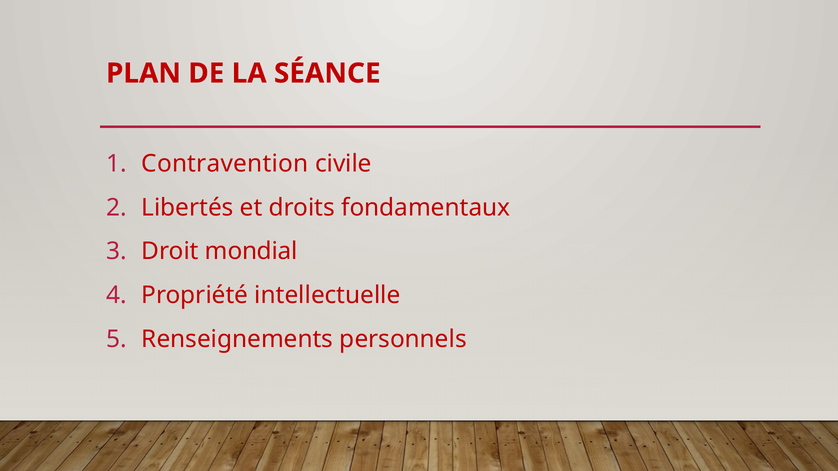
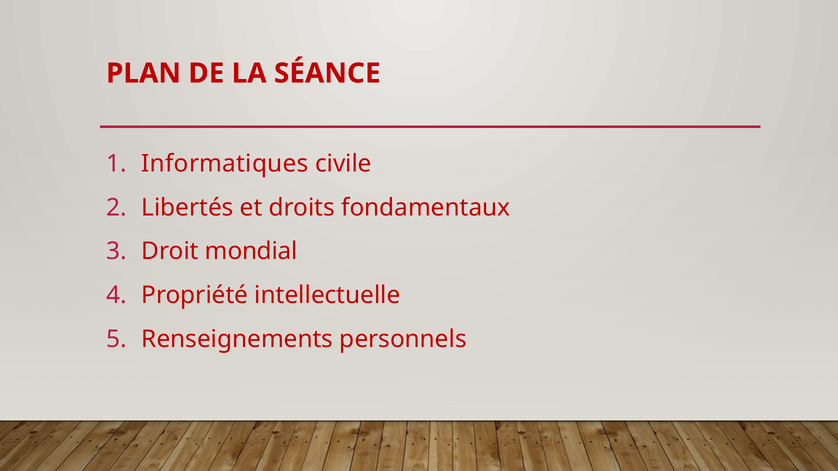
Contravention: Contravention -> Informatiques
